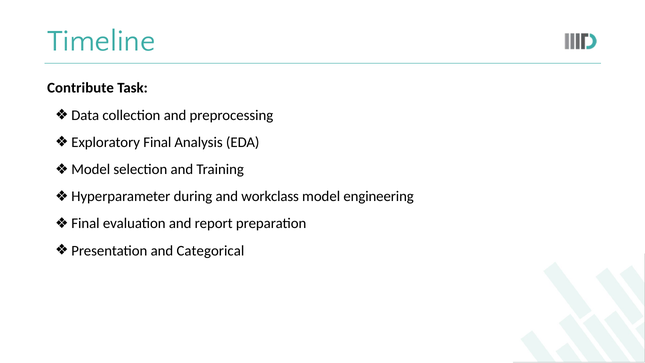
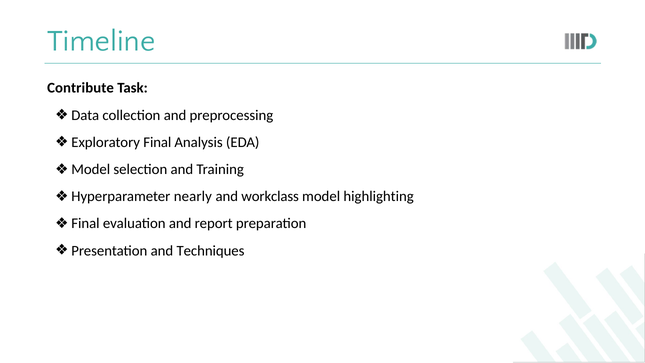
during: during -> nearly
engineering: engineering -> highlighting
Categorical: Categorical -> Techniques
